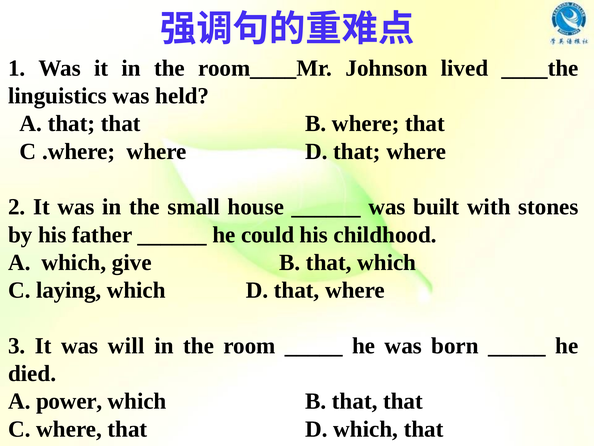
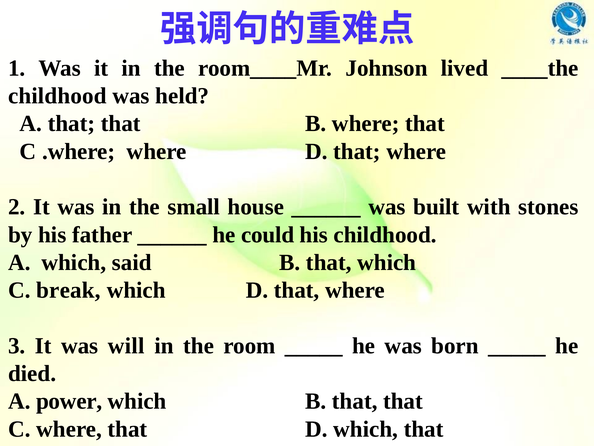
linguistics at (57, 96): linguistics -> childhood
give: give -> said
laying: laying -> break
